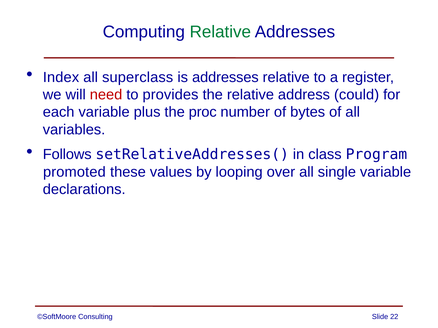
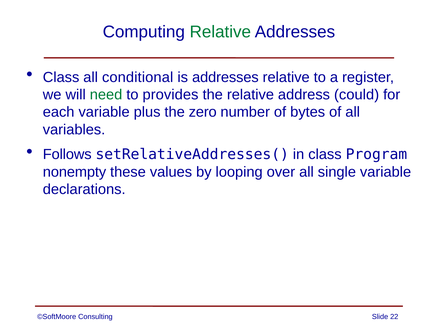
Index at (61, 77): Index -> Class
superclass: superclass -> conditional
need colour: red -> green
proc: proc -> zero
promoted: promoted -> nonempty
